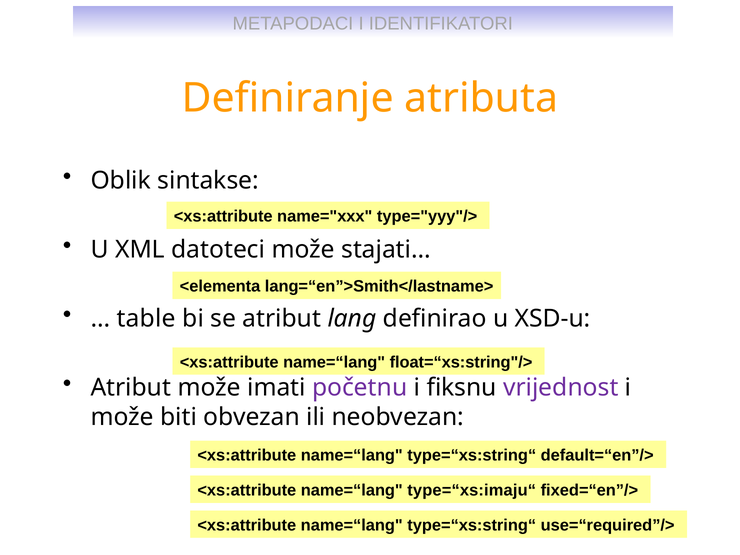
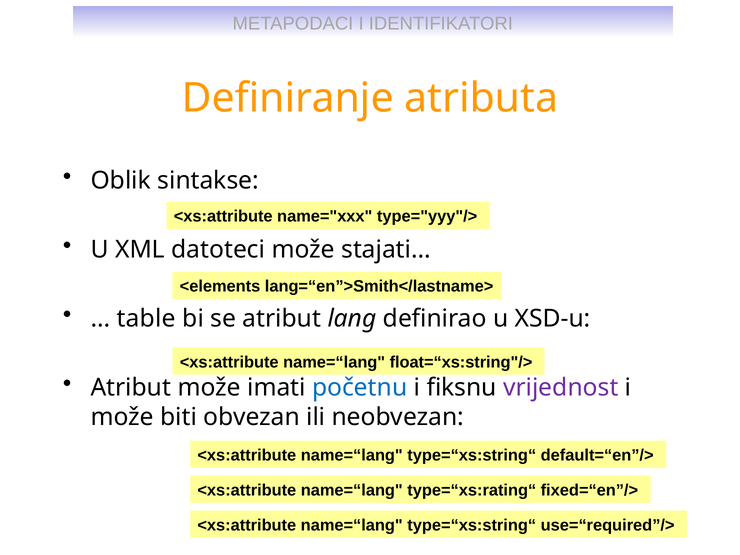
<elementa: <elementa -> <elements
početnu colour: purple -> blue
type=“xs:imaju“: type=“xs:imaju“ -> type=“xs:rating“
